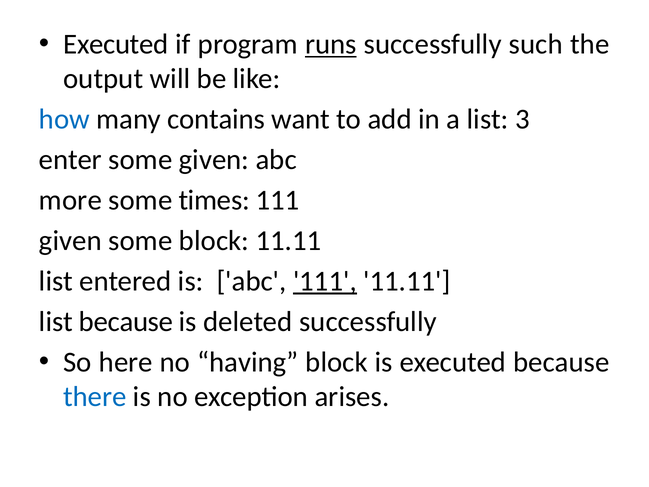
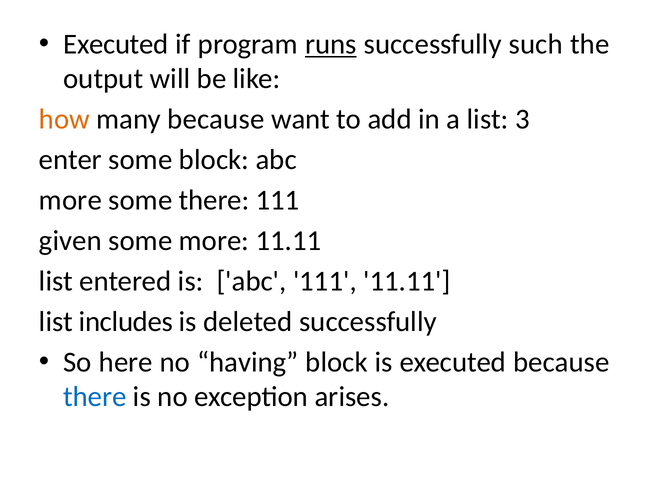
how colour: blue -> orange
many contains: contains -> because
some given: given -> block
some times: times -> there
some block: block -> more
111 at (325, 281) underline: present -> none
list because: because -> includes
